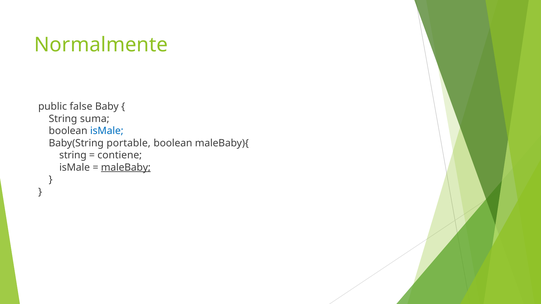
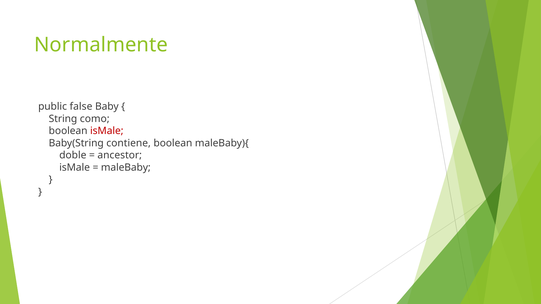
suma: suma -> como
isMale at (107, 131) colour: blue -> red
portable: portable -> contiene
string at (73, 155): string -> doble
contiene: contiene -> ancestor
maleBaby underline: present -> none
